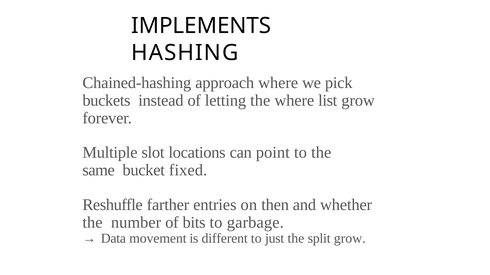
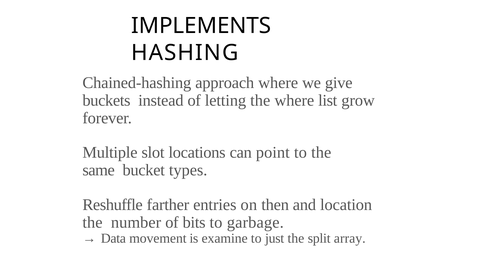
pick: pick -> give
fixed: fixed -> types
whether: whether -> location
different: different -> examine
split grow: grow -> array
